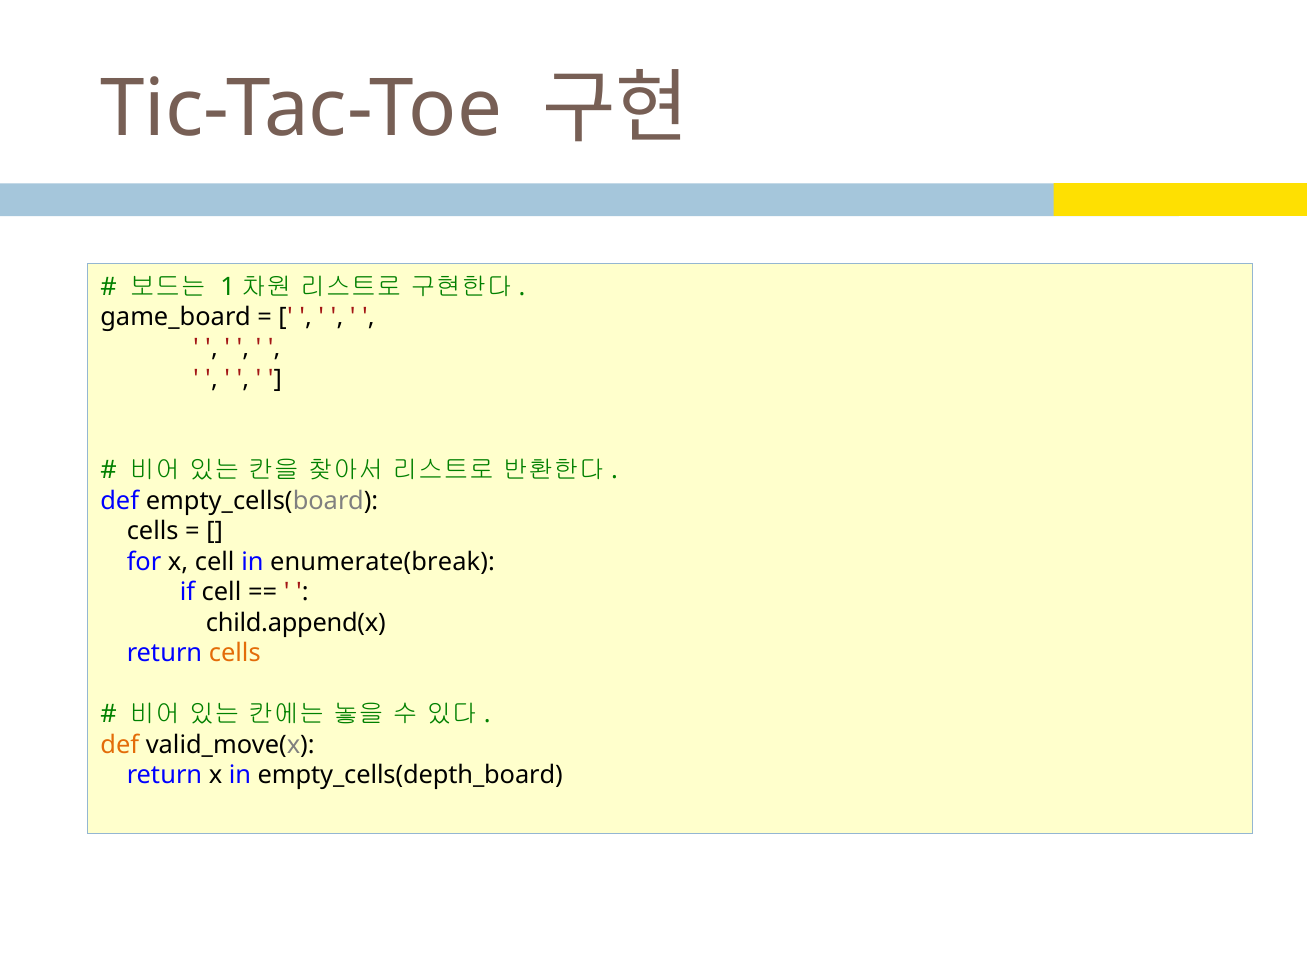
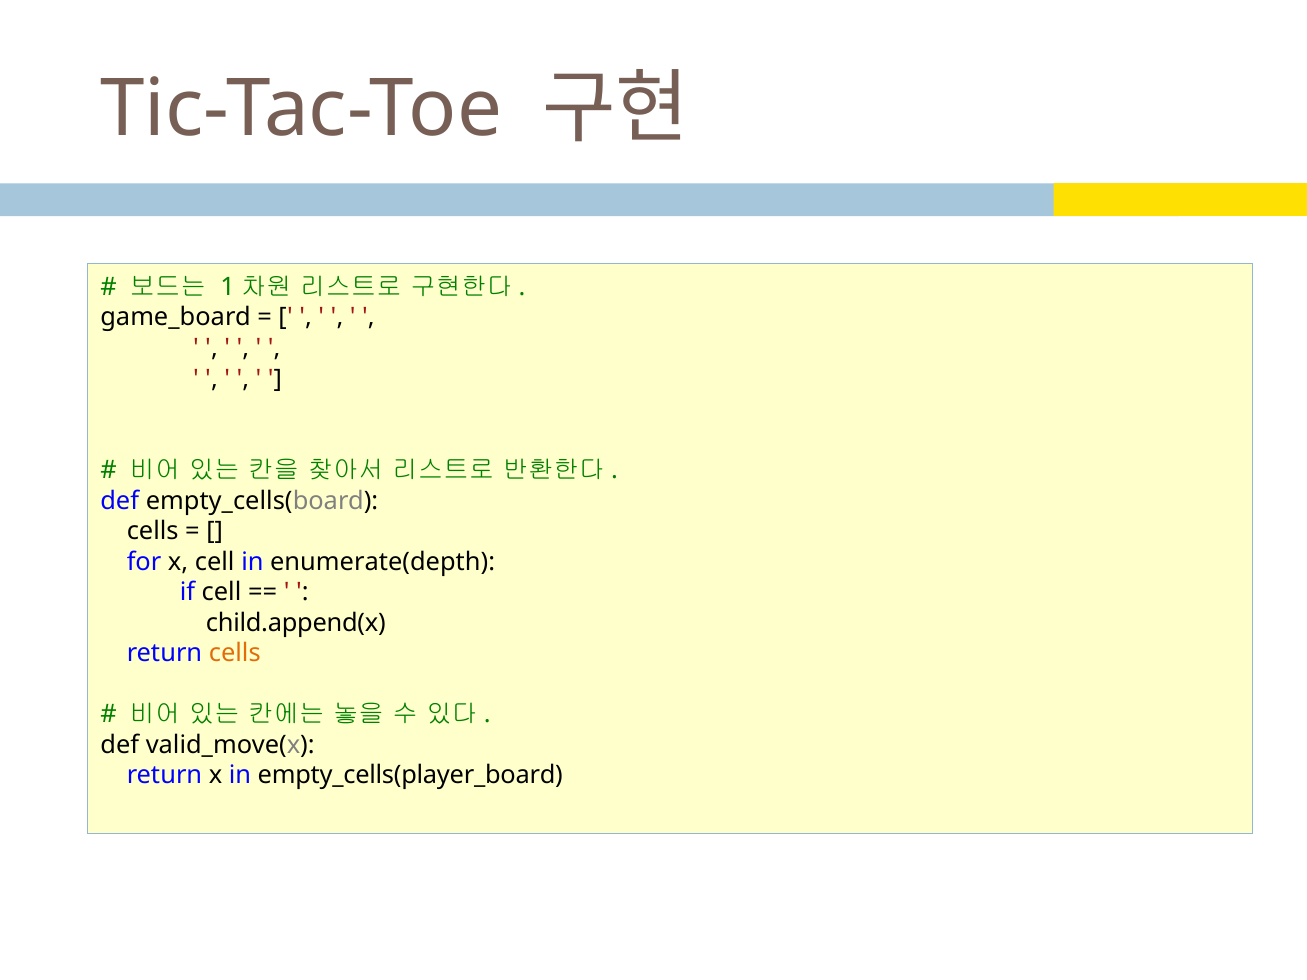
enumerate(break: enumerate(break -> enumerate(depth
def at (120, 745) colour: orange -> black
empty_cells(depth_board: empty_cells(depth_board -> empty_cells(player_board
